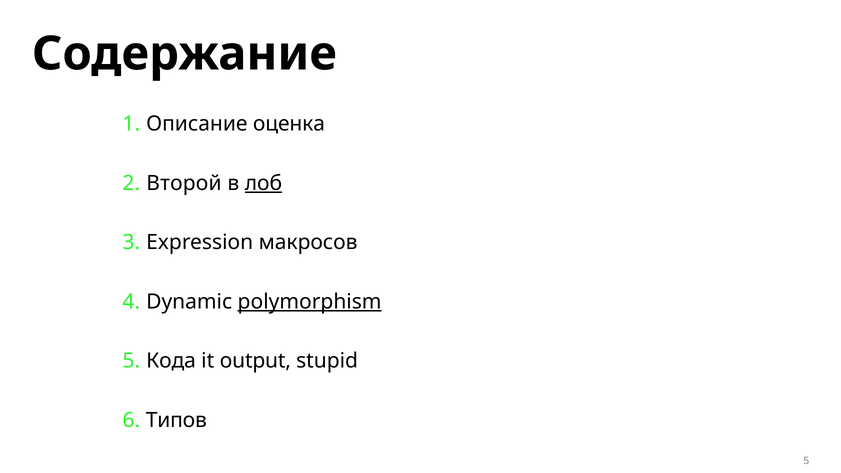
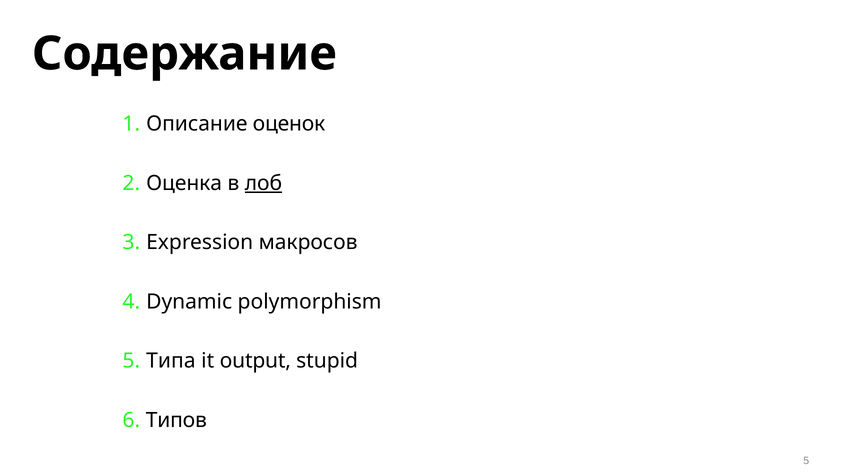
оценка: оценка -> оценок
Второй: Второй -> Оценка
polymorphism underline: present -> none
Кода: Кода -> Типа
